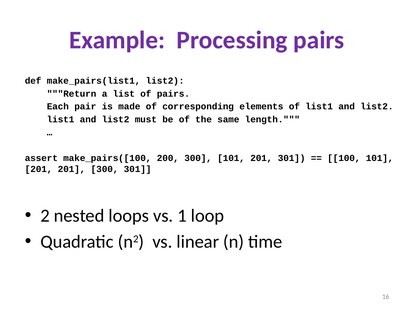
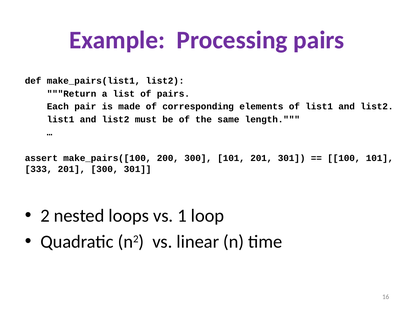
201 at (39, 169): 201 -> 333
